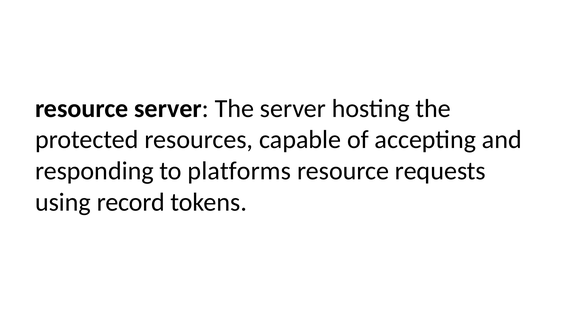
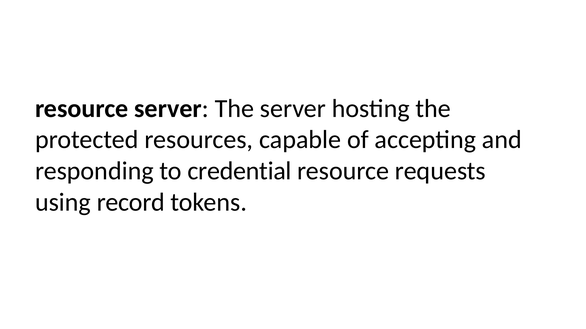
platforms: platforms -> credential
